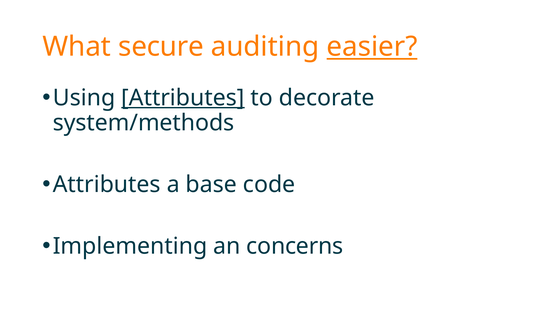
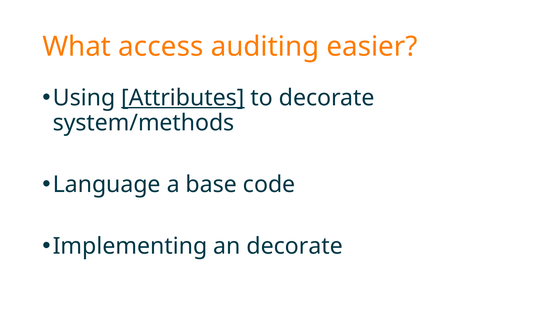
secure: secure -> access
easier underline: present -> none
Attributes at (107, 184): Attributes -> Language
an concerns: concerns -> decorate
